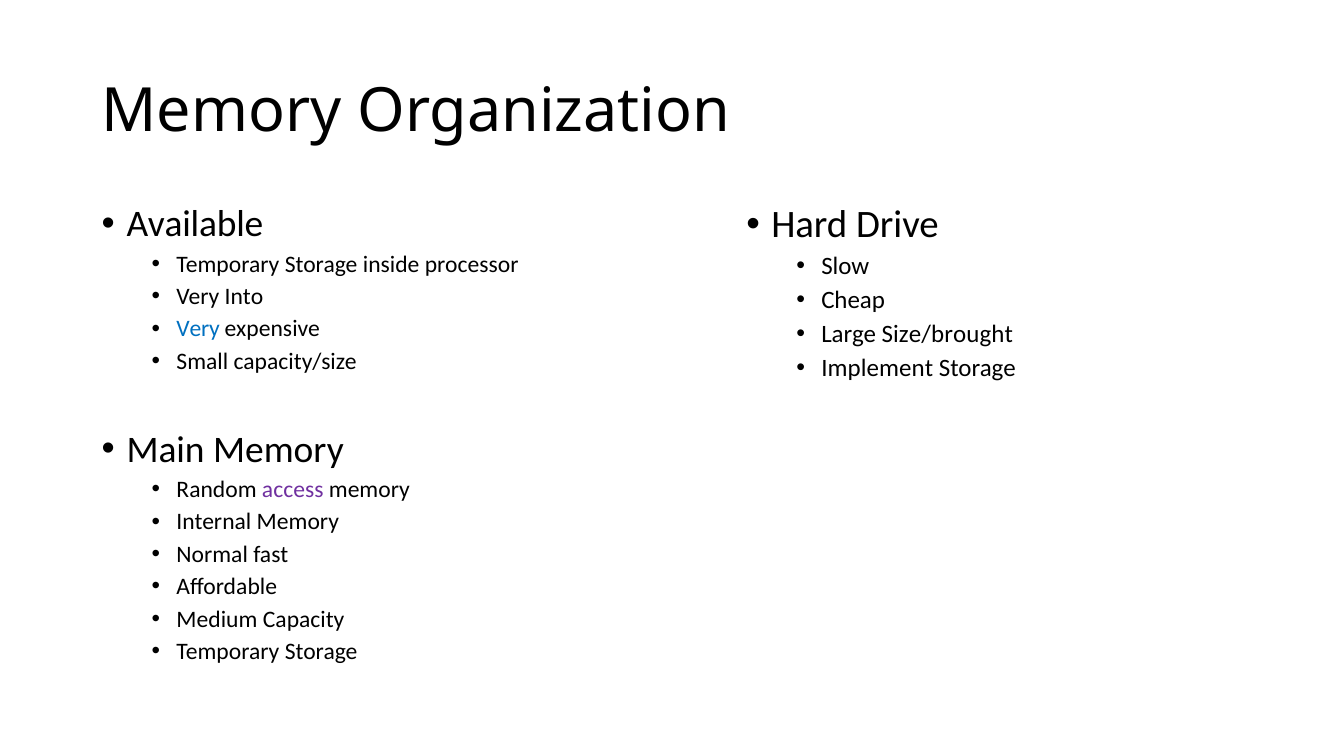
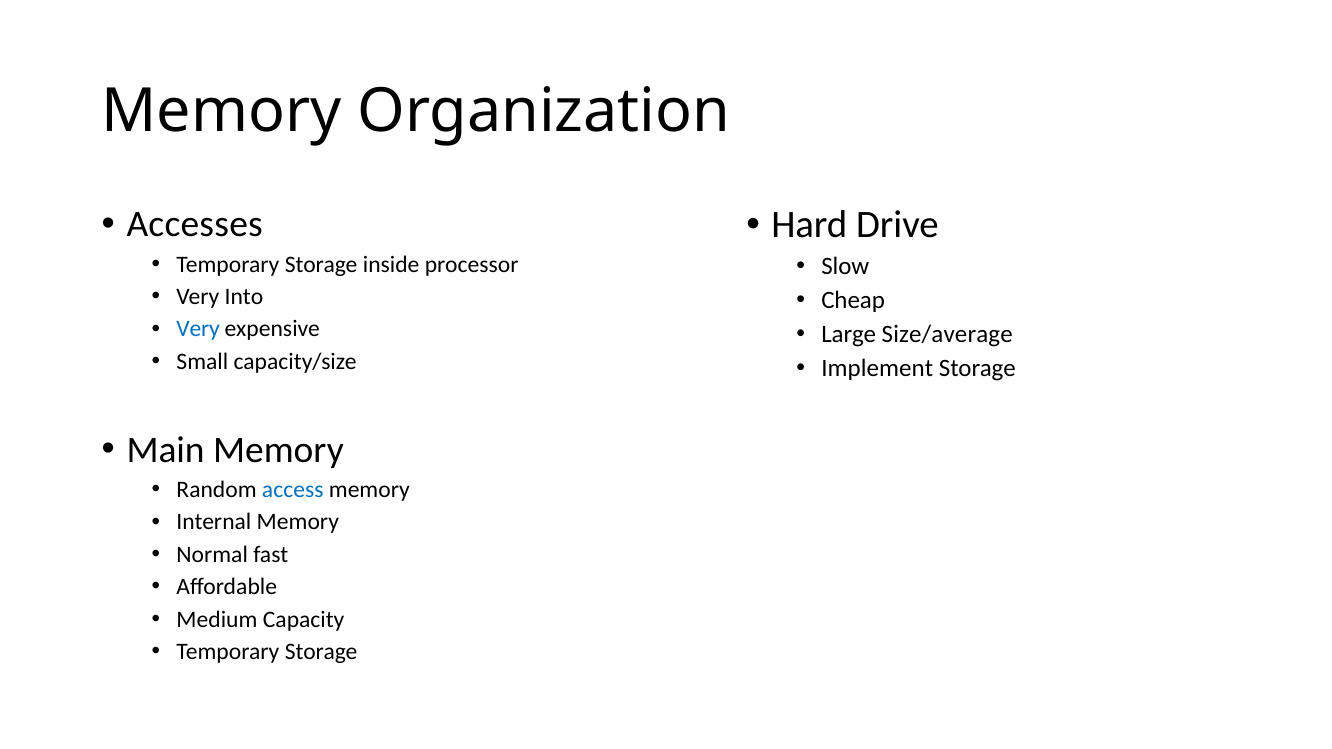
Available: Available -> Accesses
Size/brought: Size/brought -> Size/average
access colour: purple -> blue
